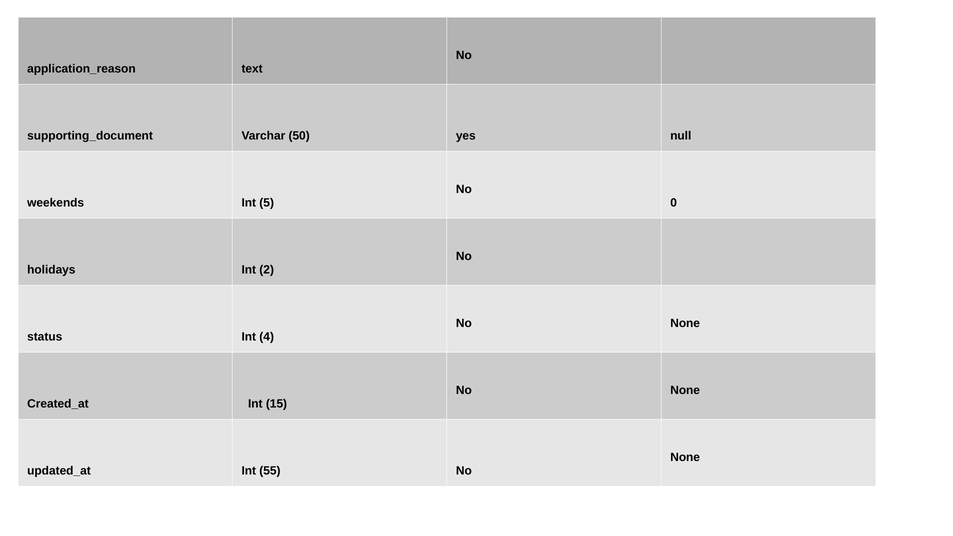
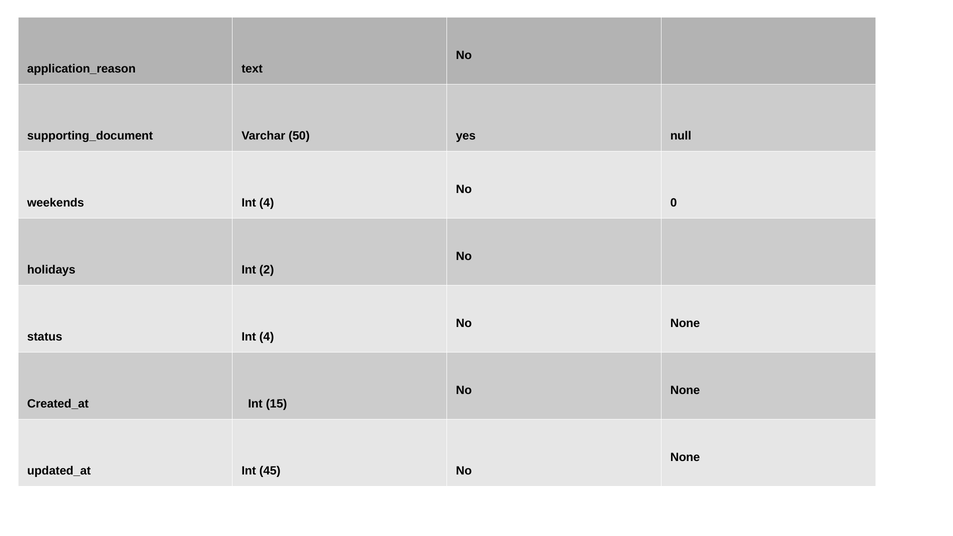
weekends Int 5: 5 -> 4
55: 55 -> 45
